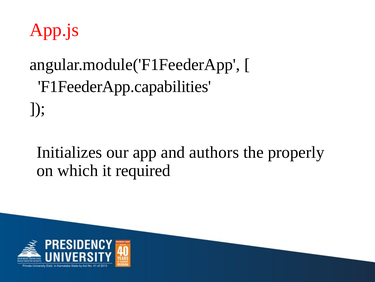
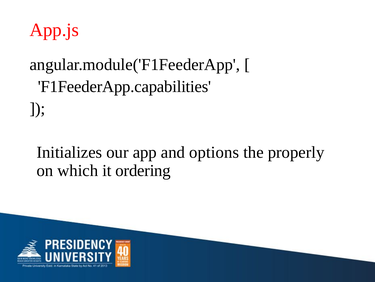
authors: authors -> options
required: required -> ordering
